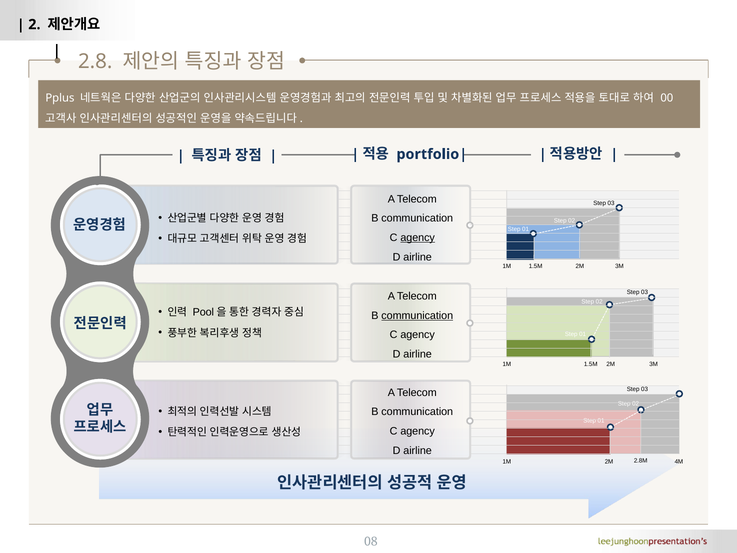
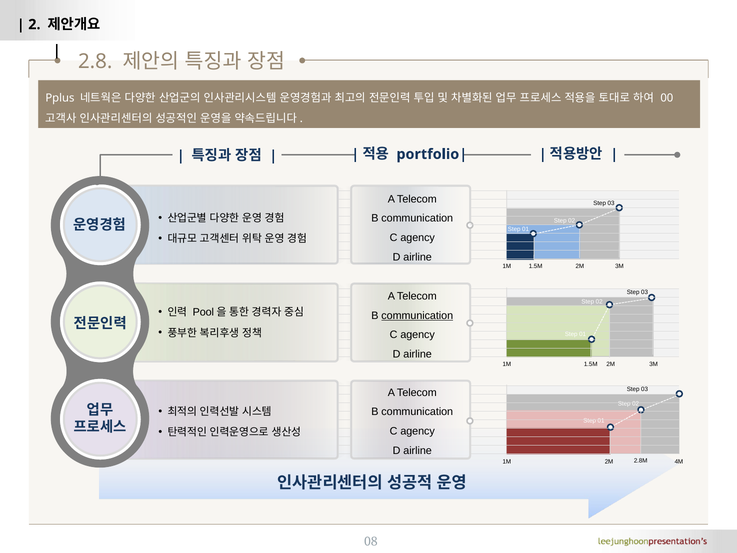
agency at (418, 238) underline: present -> none
